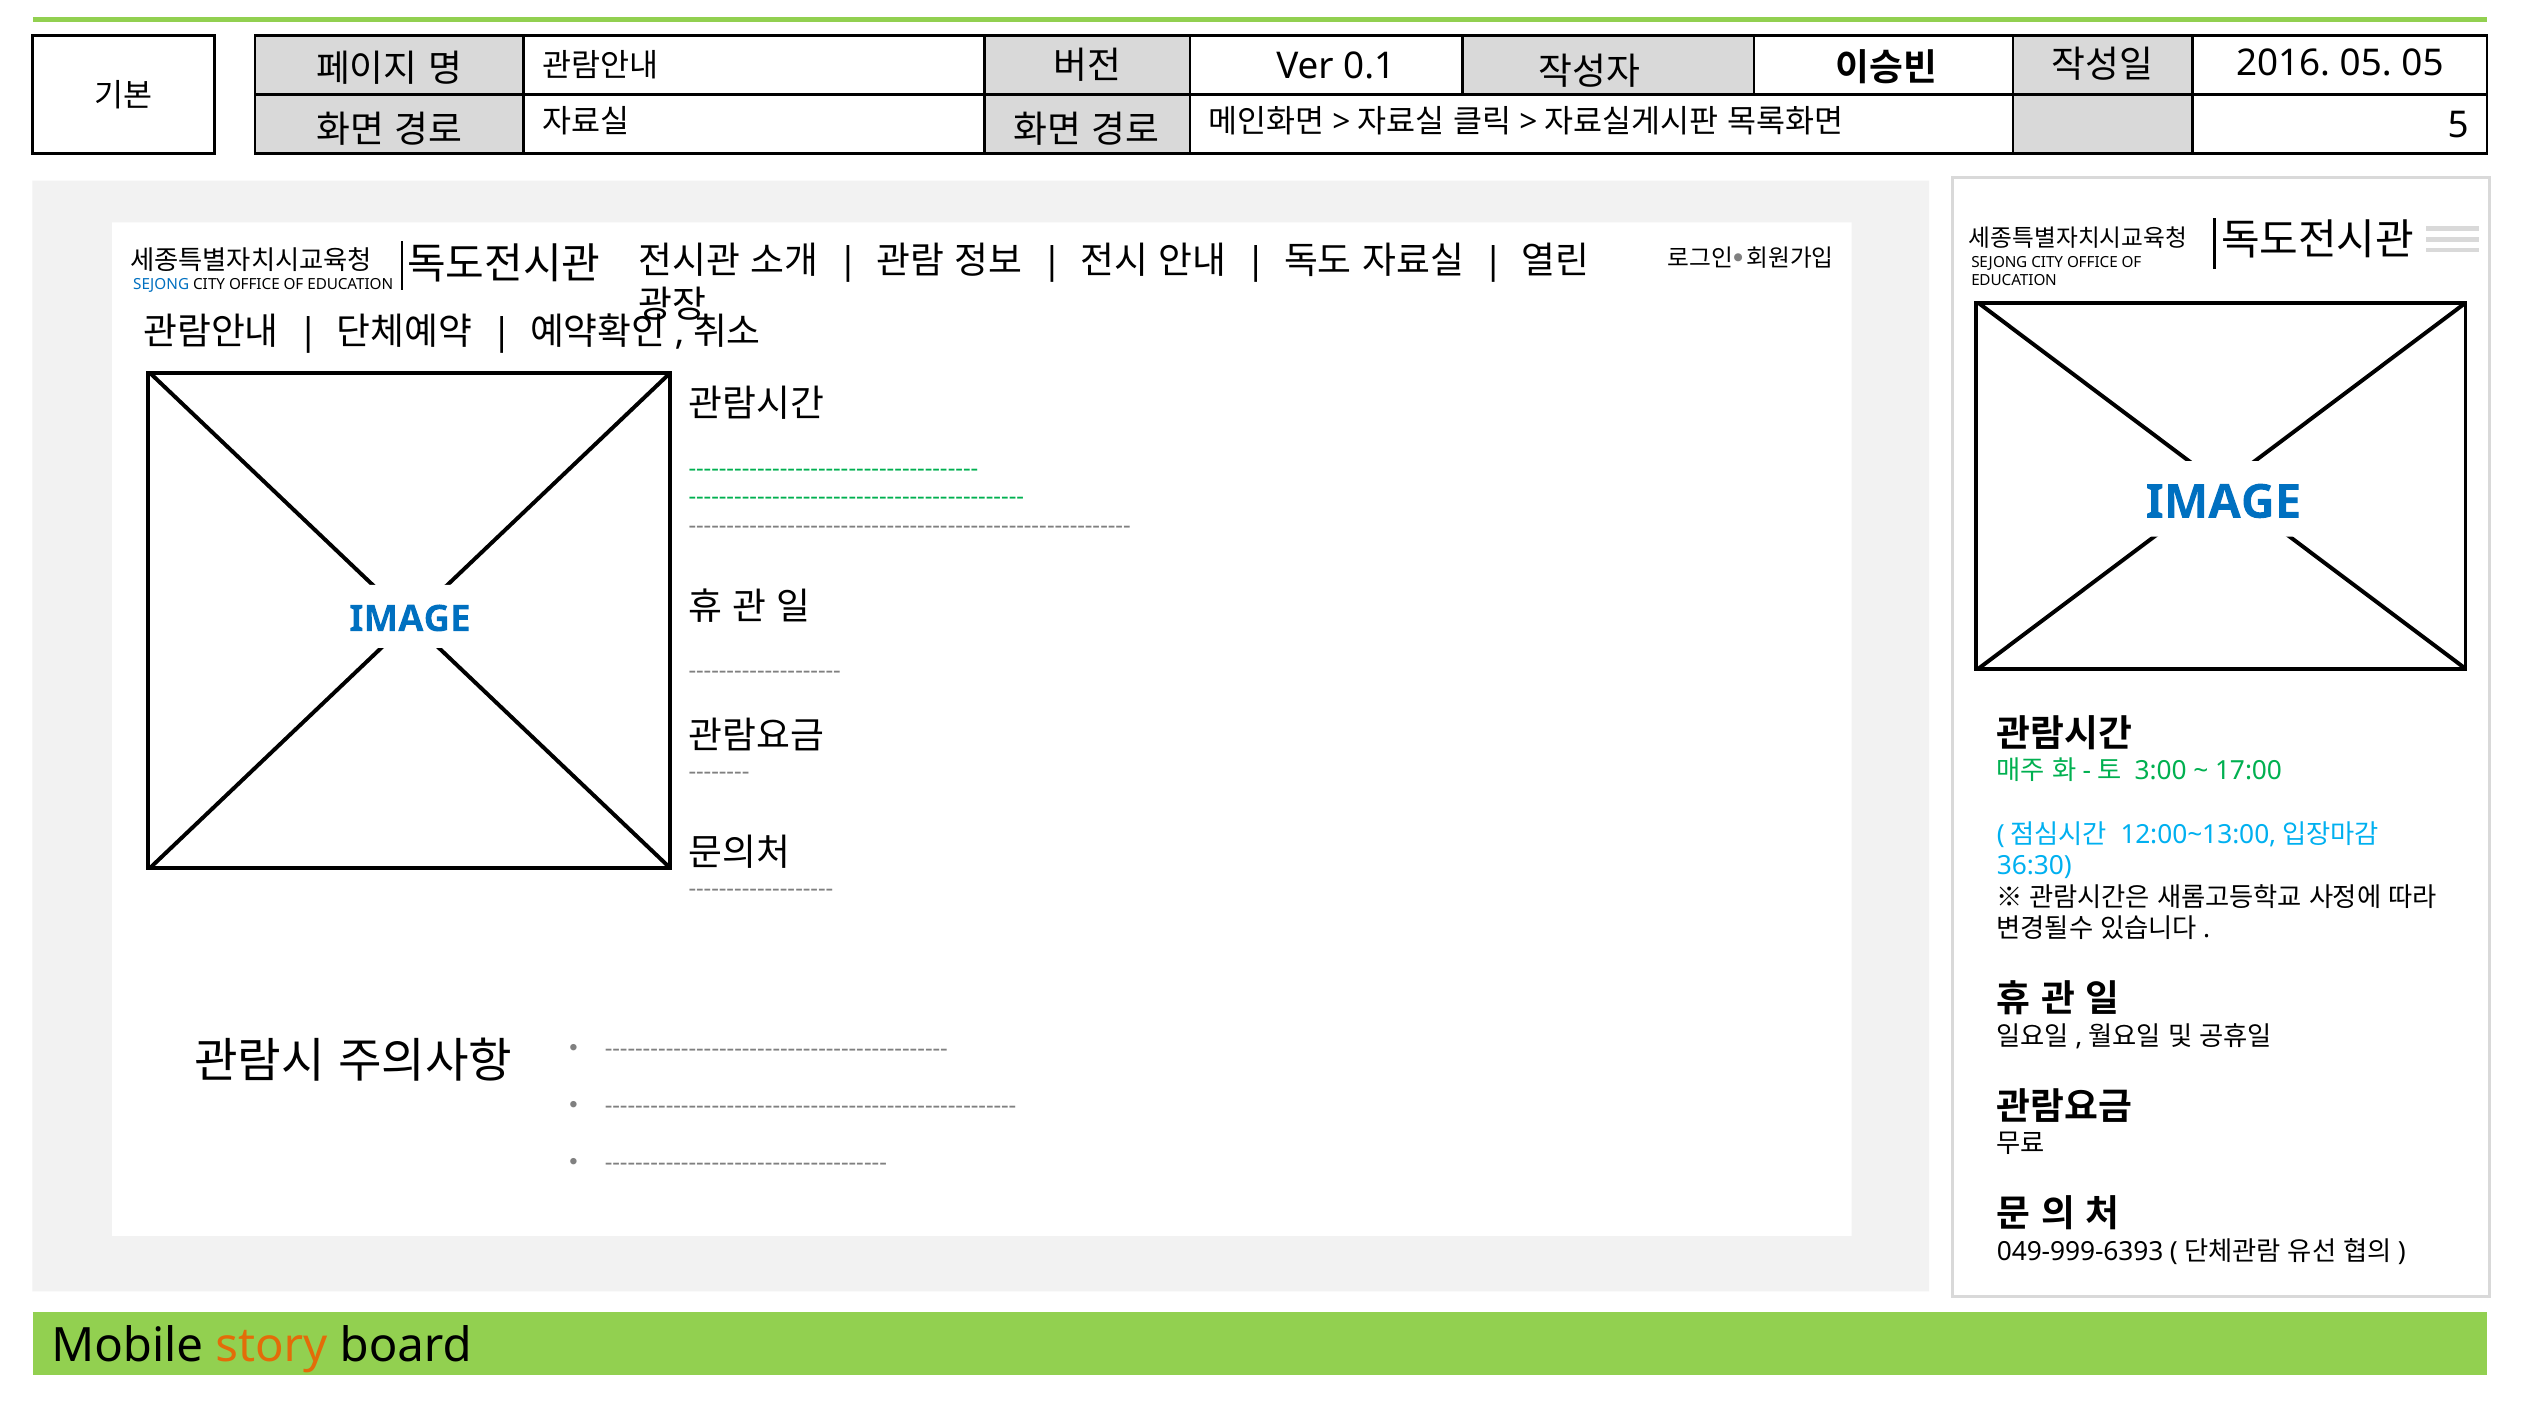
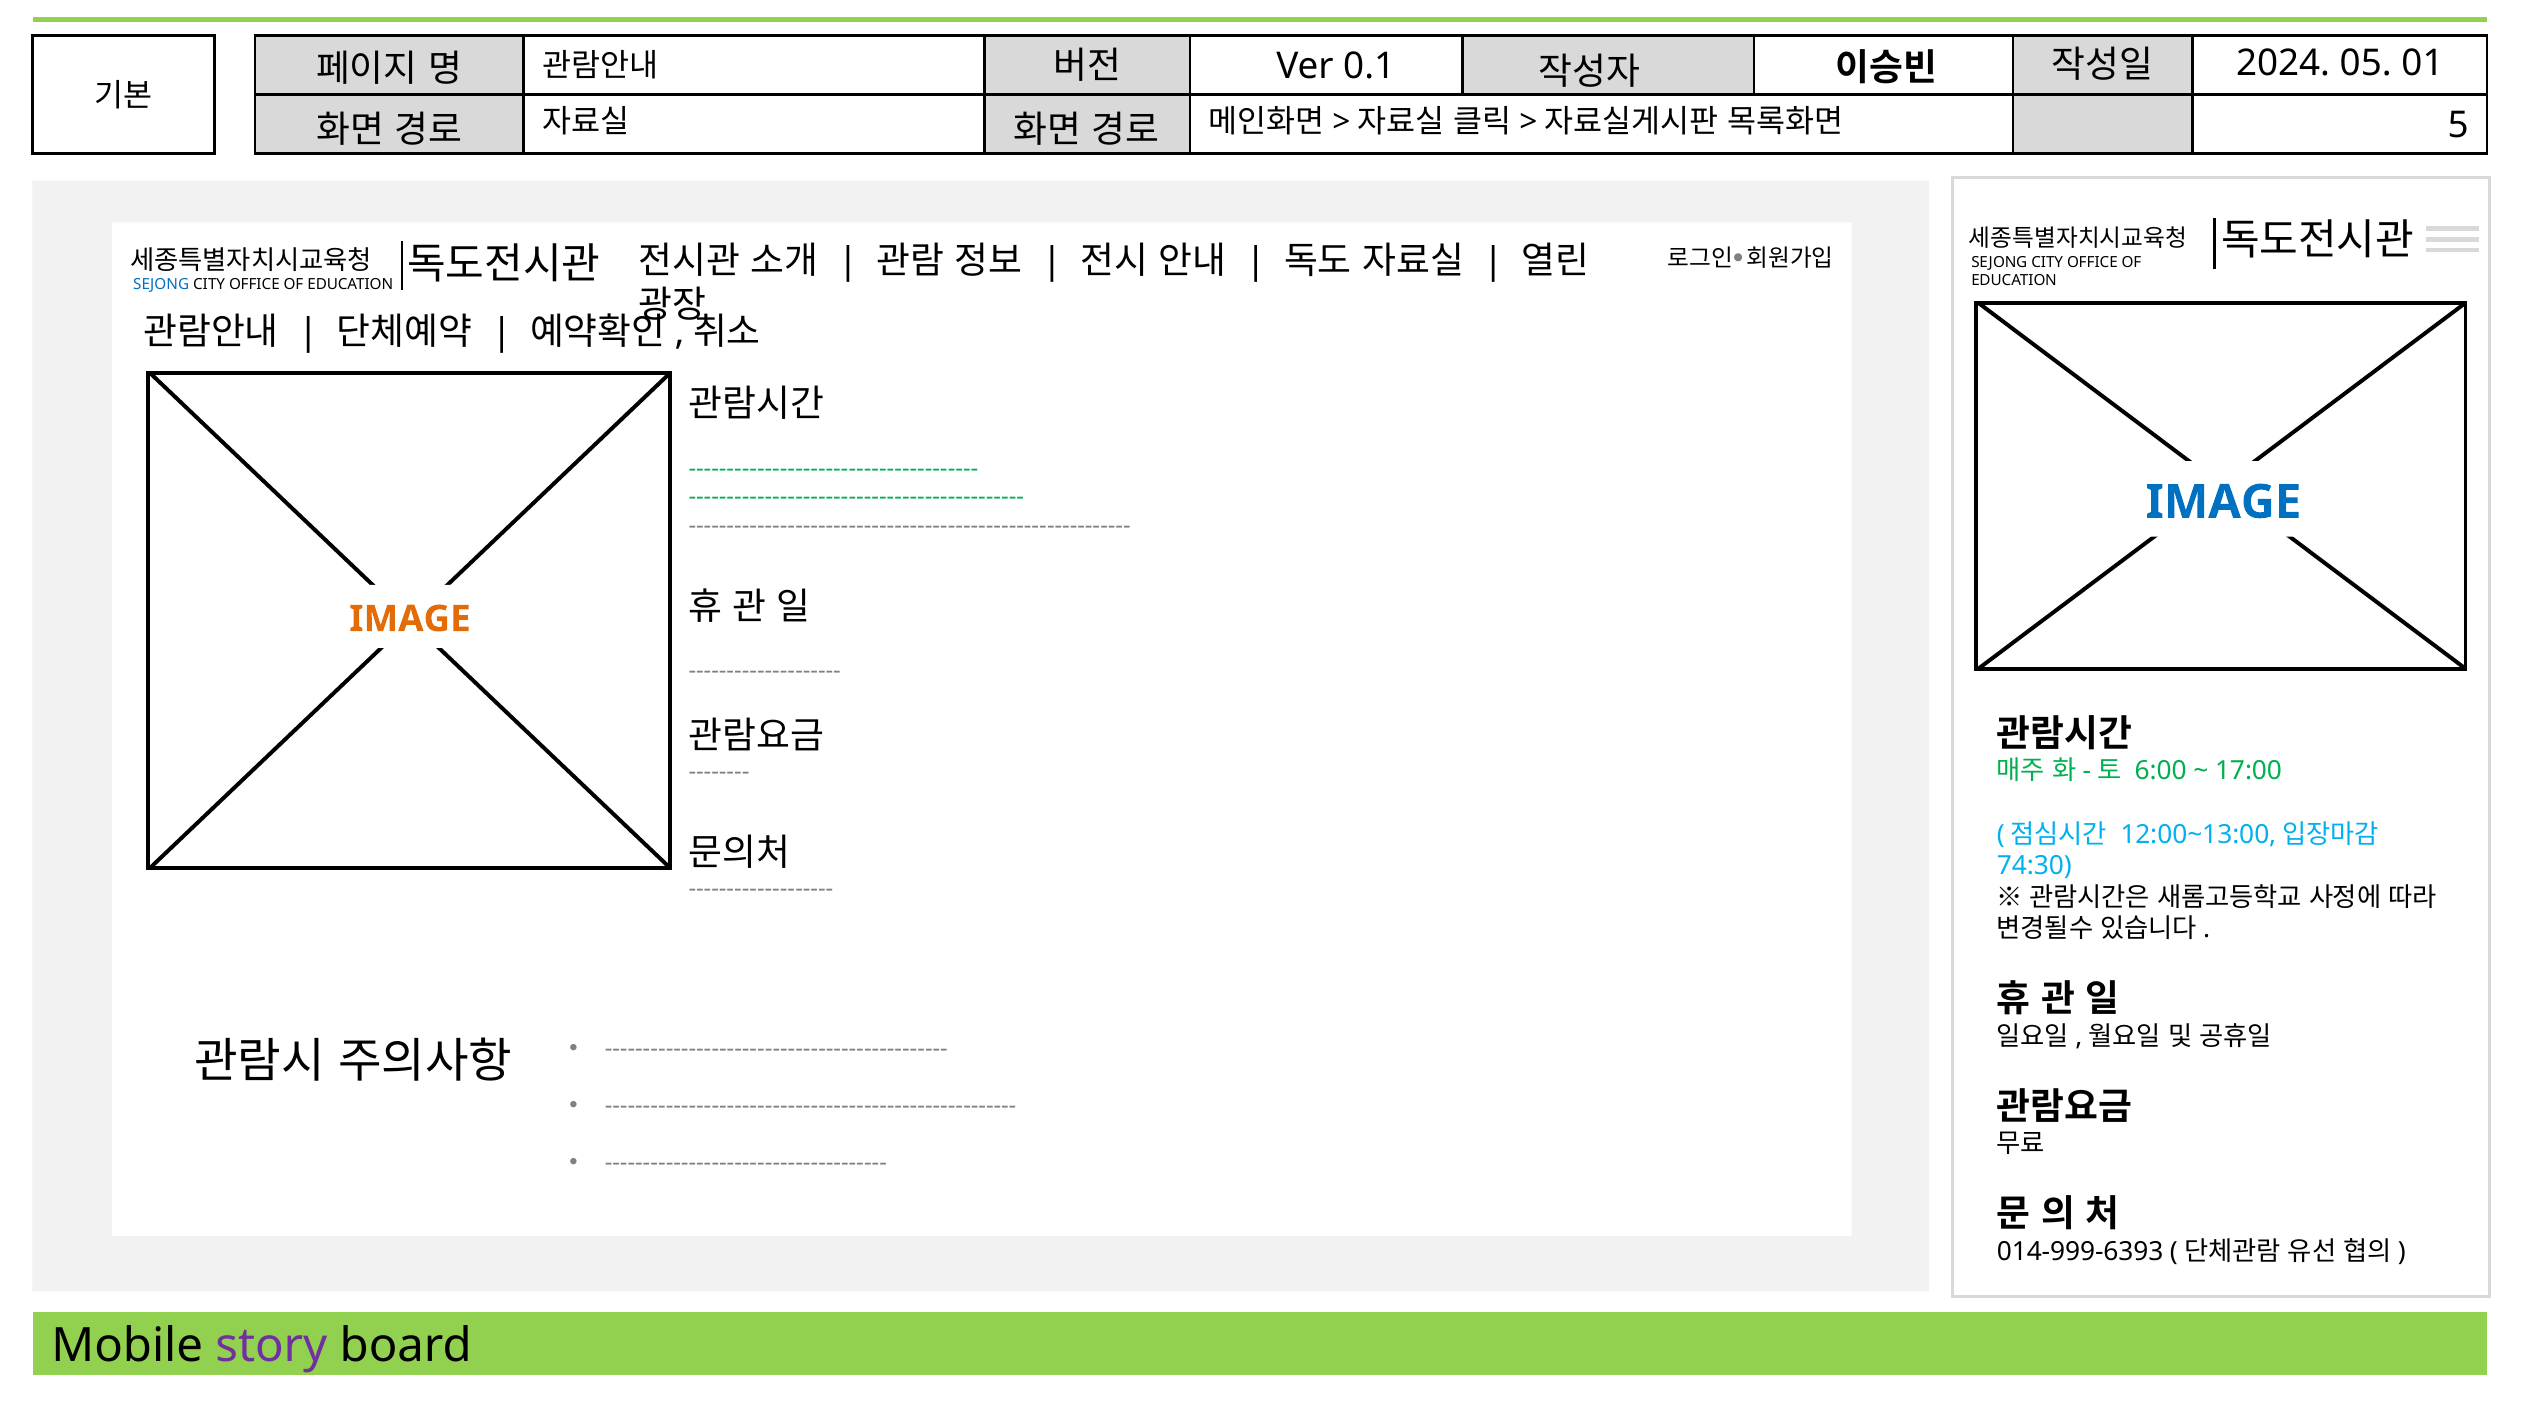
2016: 2016 -> 2024
05 05: 05 -> 01
IMAGE at (410, 619) colour: blue -> orange
3:00: 3:00 -> 6:00
36:30: 36:30 -> 74:30
049-999-6393: 049-999-6393 -> 014-999-6393
story colour: orange -> purple
